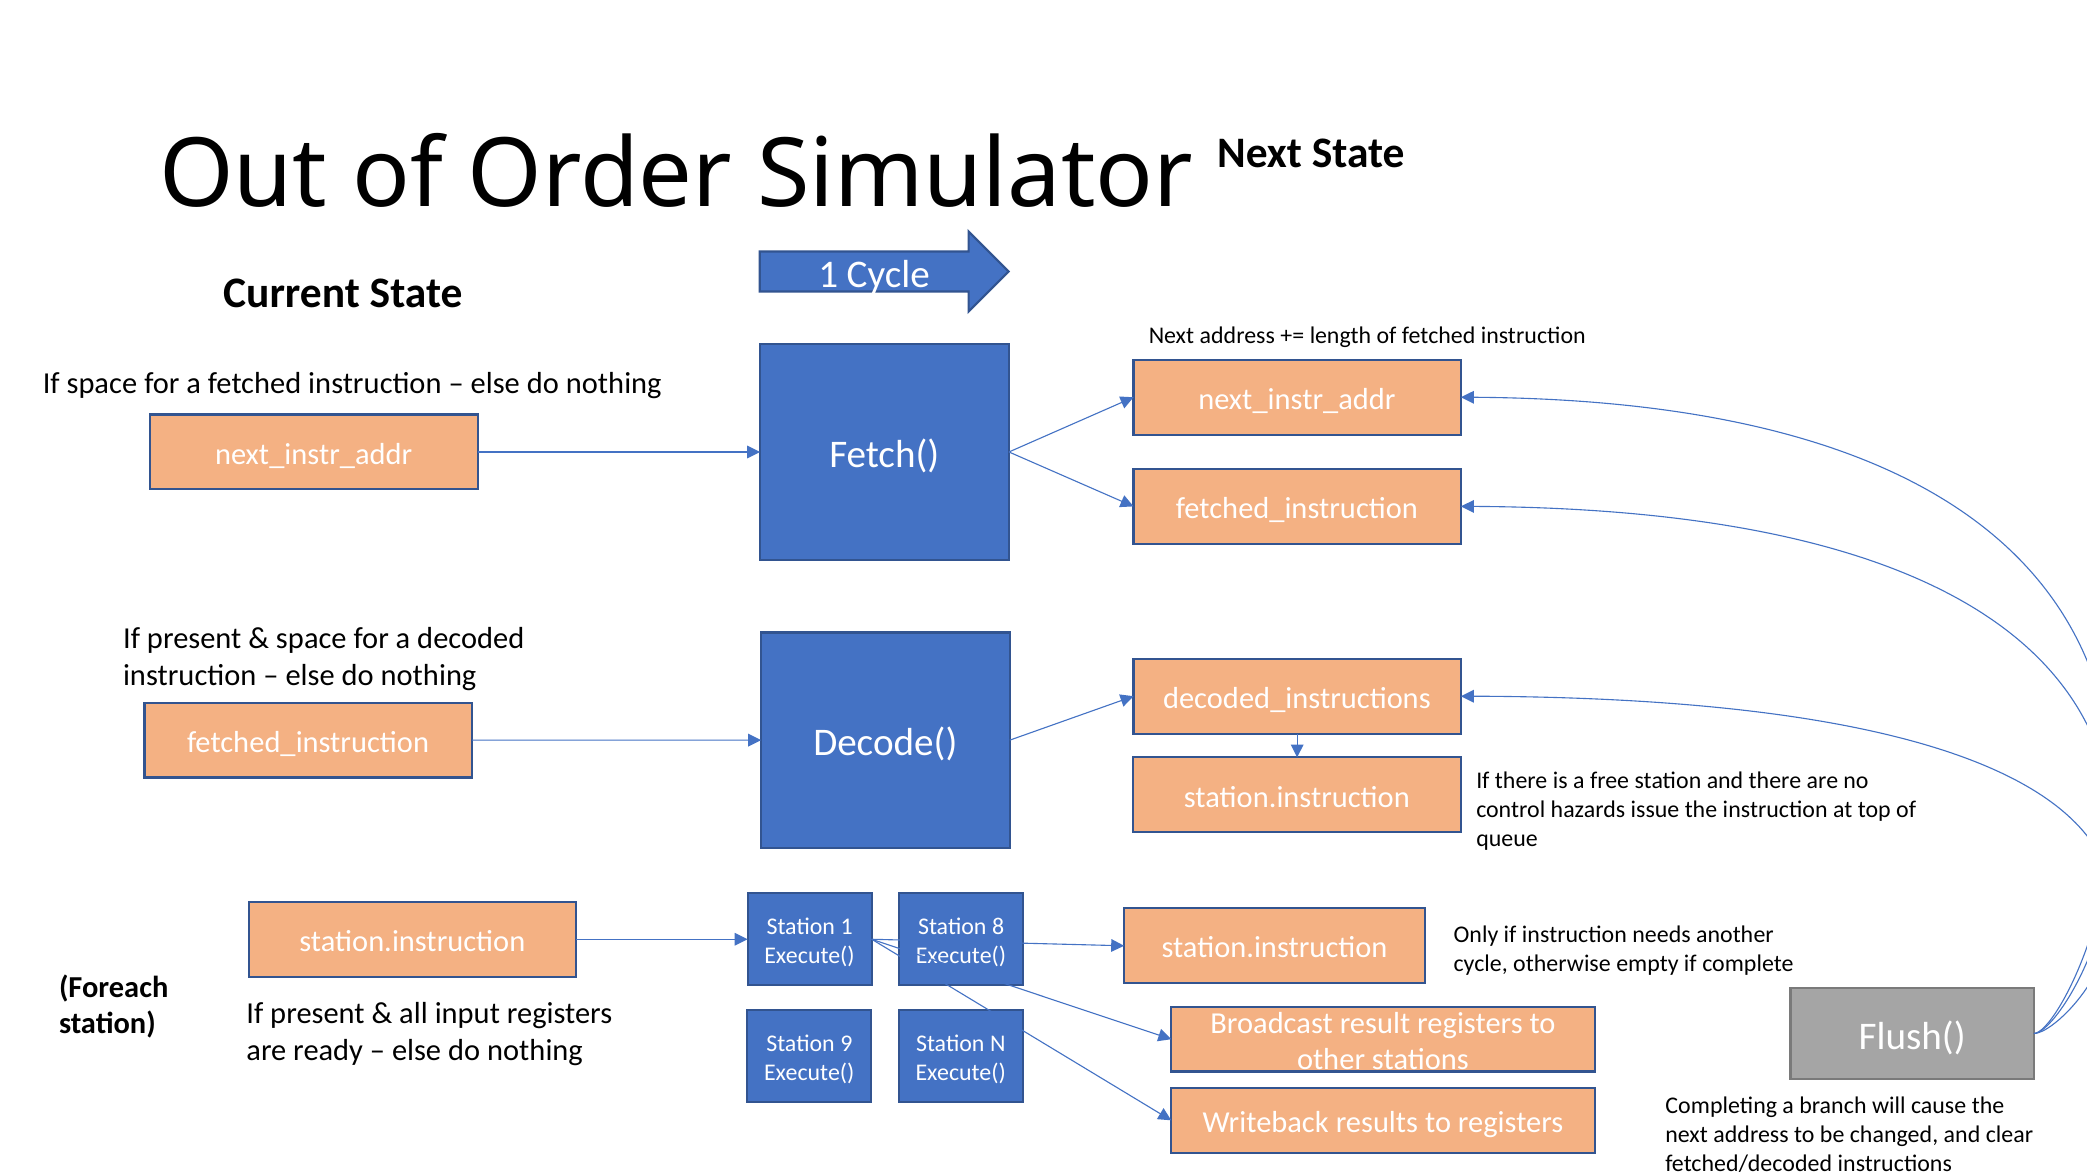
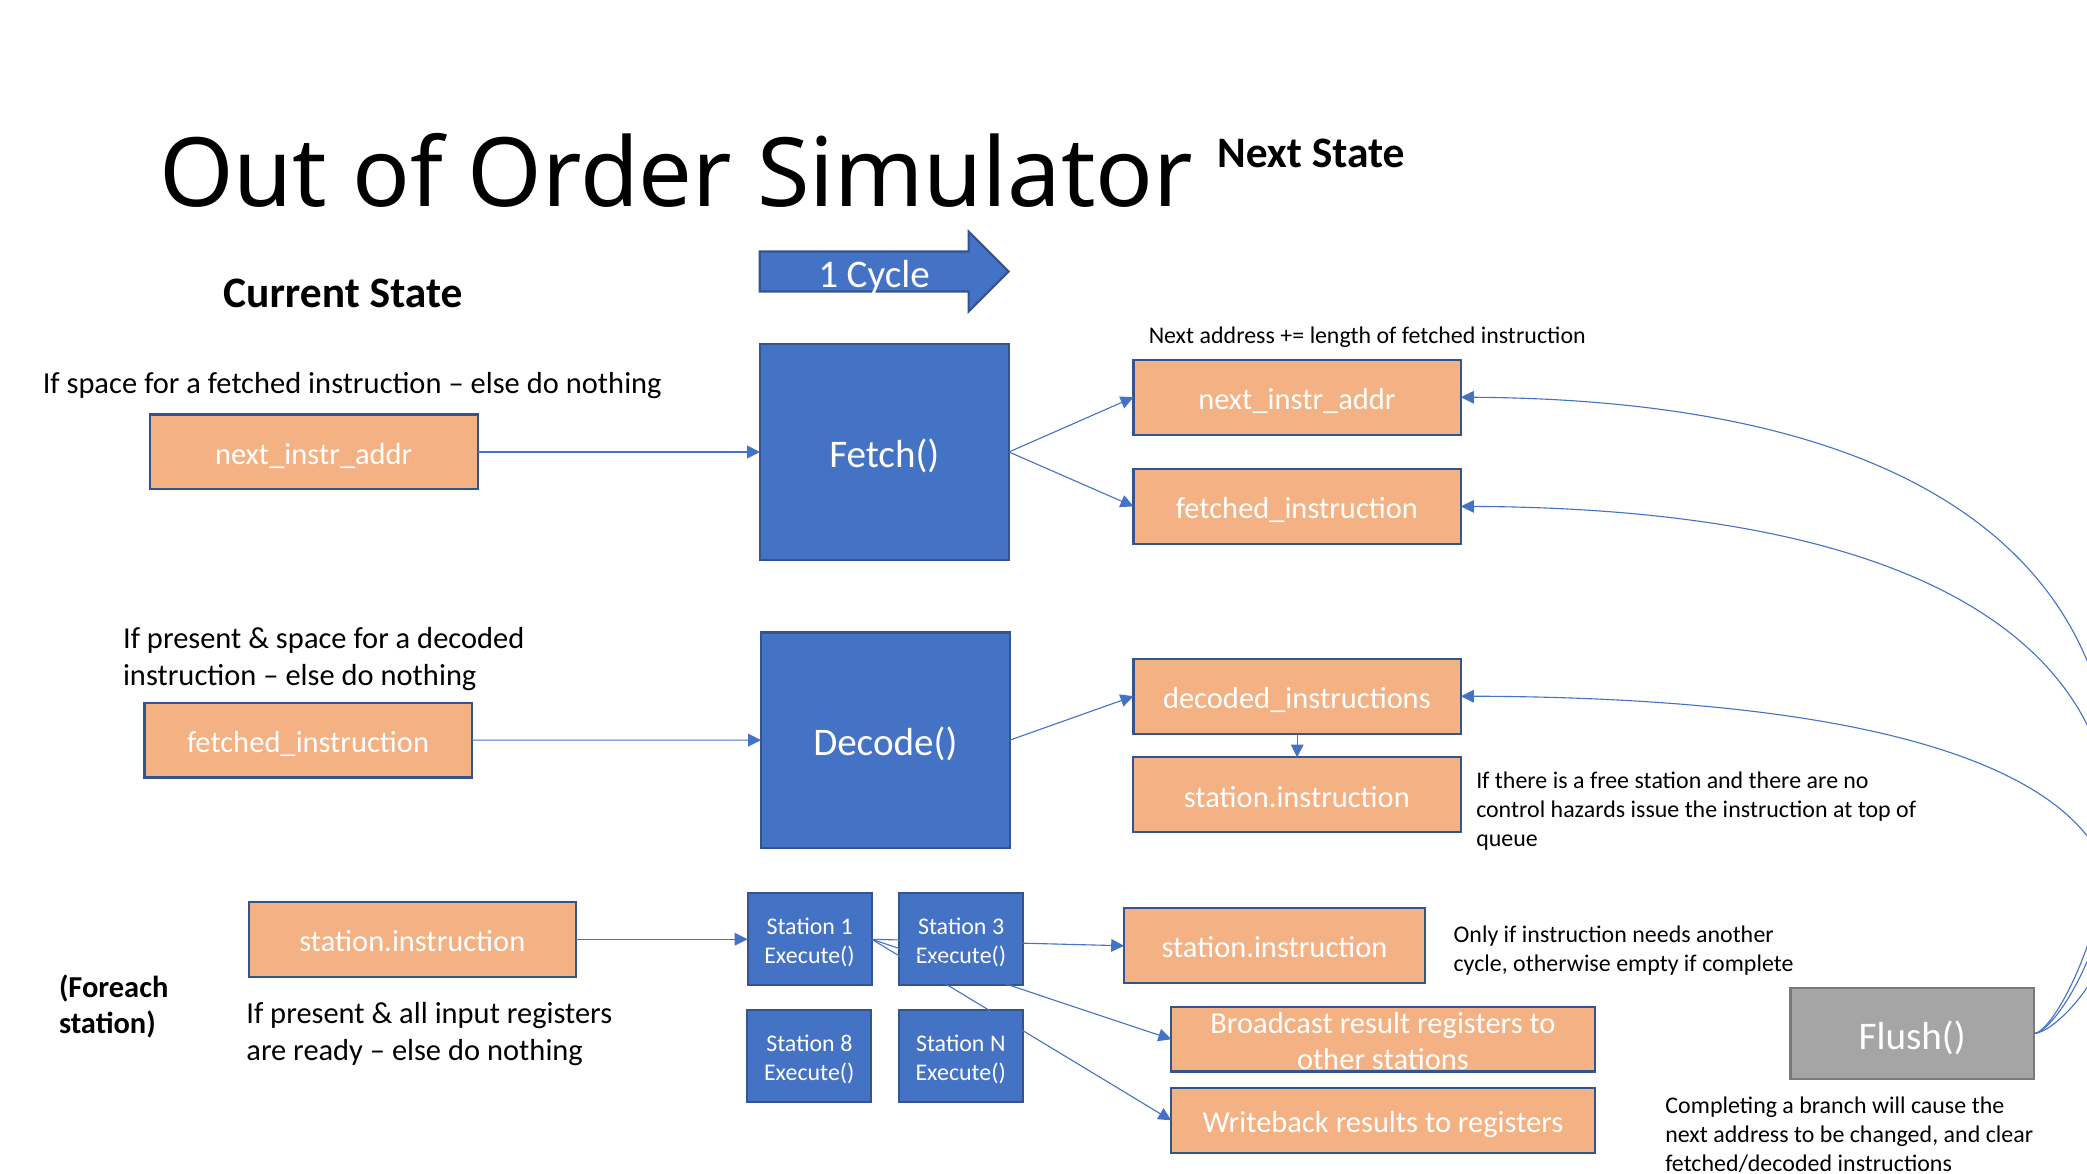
8: 8 -> 3
9: 9 -> 8
